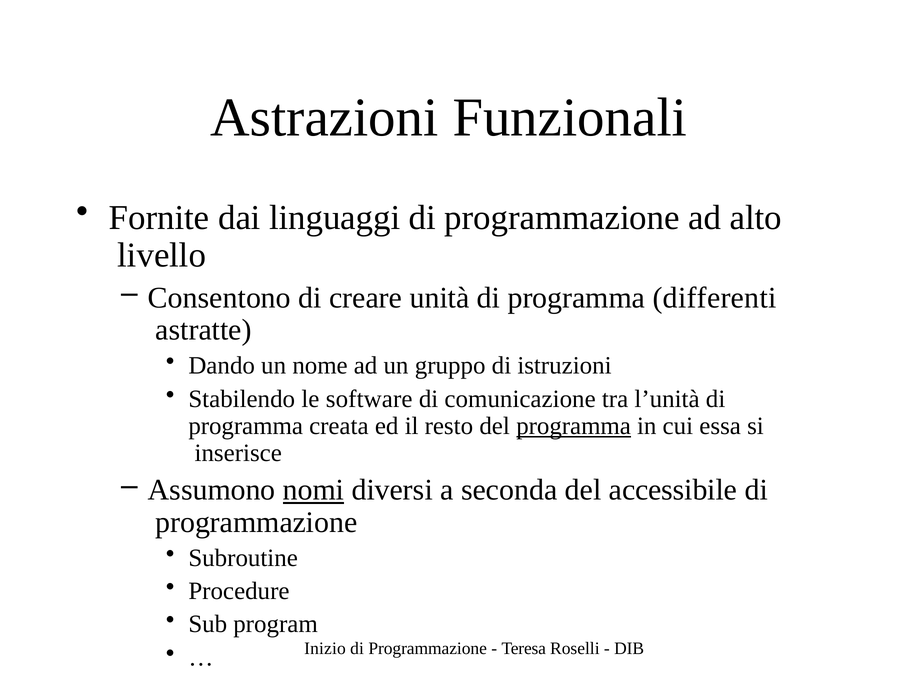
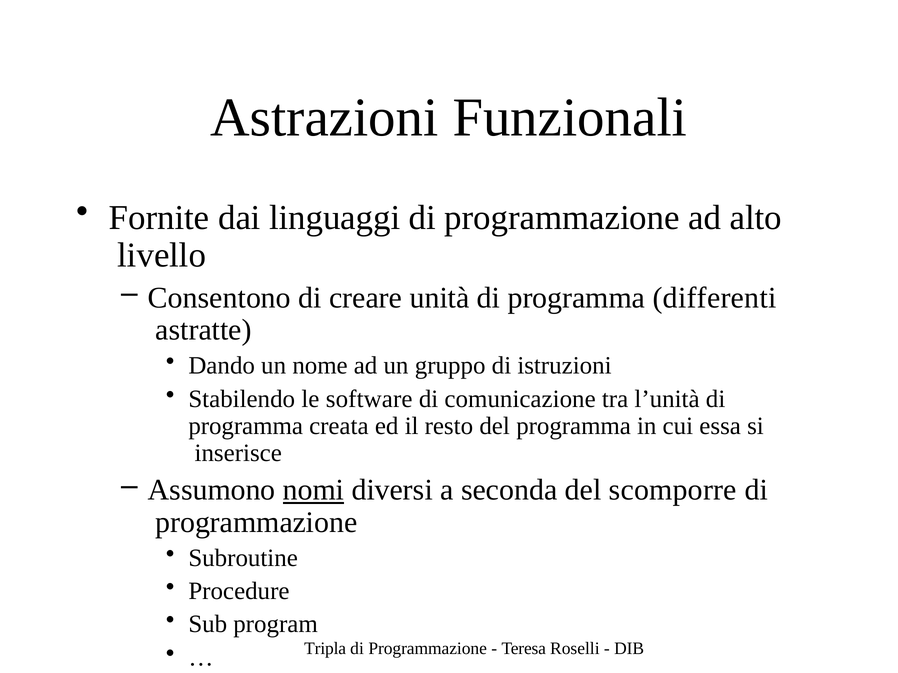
programma at (574, 426) underline: present -> none
accessibile: accessibile -> scomporre
Inizio: Inizio -> Tripla
